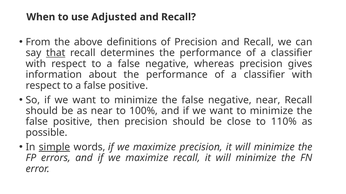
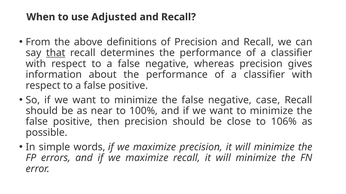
negative near: near -> case
110%: 110% -> 106%
simple underline: present -> none
